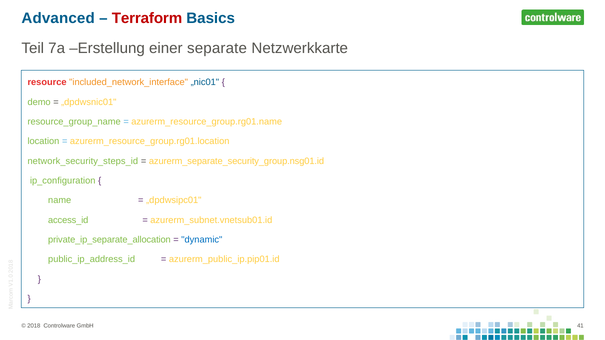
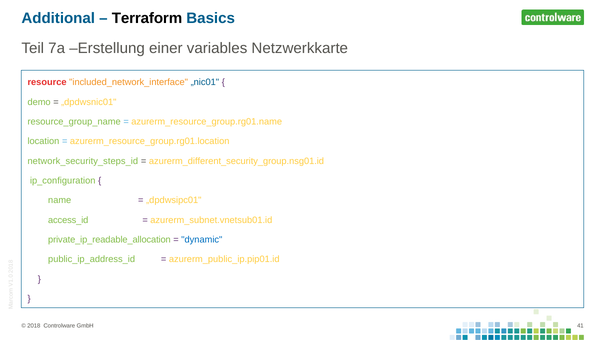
Advanced: Advanced -> Additional
Terraform colour: red -> black
separate: separate -> variables
azurerm_separate_security_group.nsg01.id: azurerm_separate_security_group.nsg01.id -> azurerm_different_security_group.nsg01.id
private_ip_separate_allocation: private_ip_separate_allocation -> private_ip_readable_allocation
